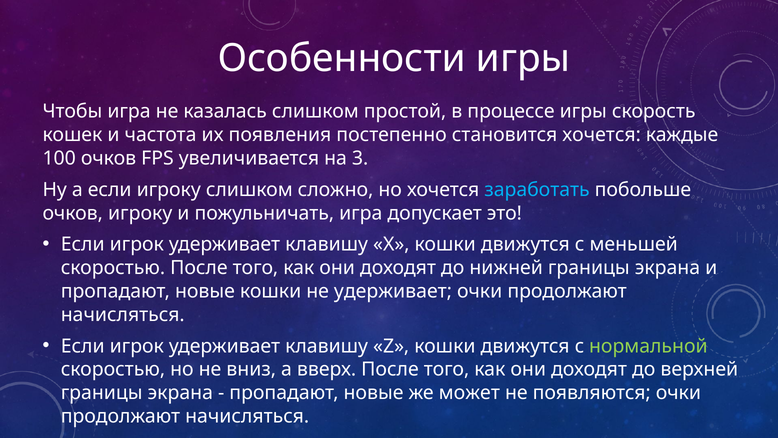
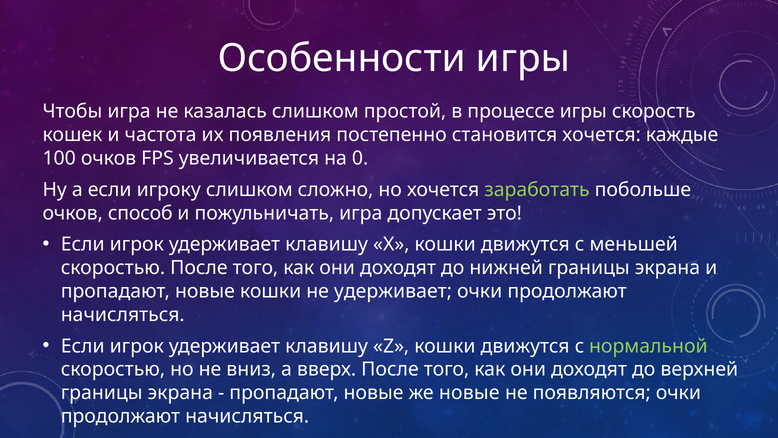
3: 3 -> 0
заработать colour: light blue -> light green
очков игроку: игроку -> способ
же может: может -> новые
